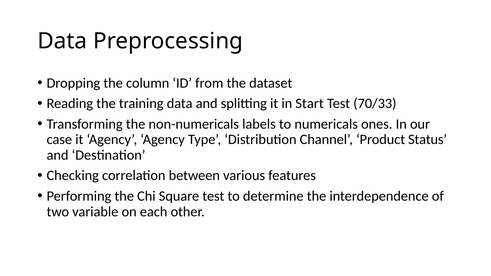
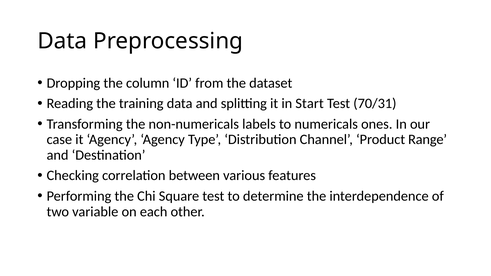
70/33: 70/33 -> 70/31
Status: Status -> Range
